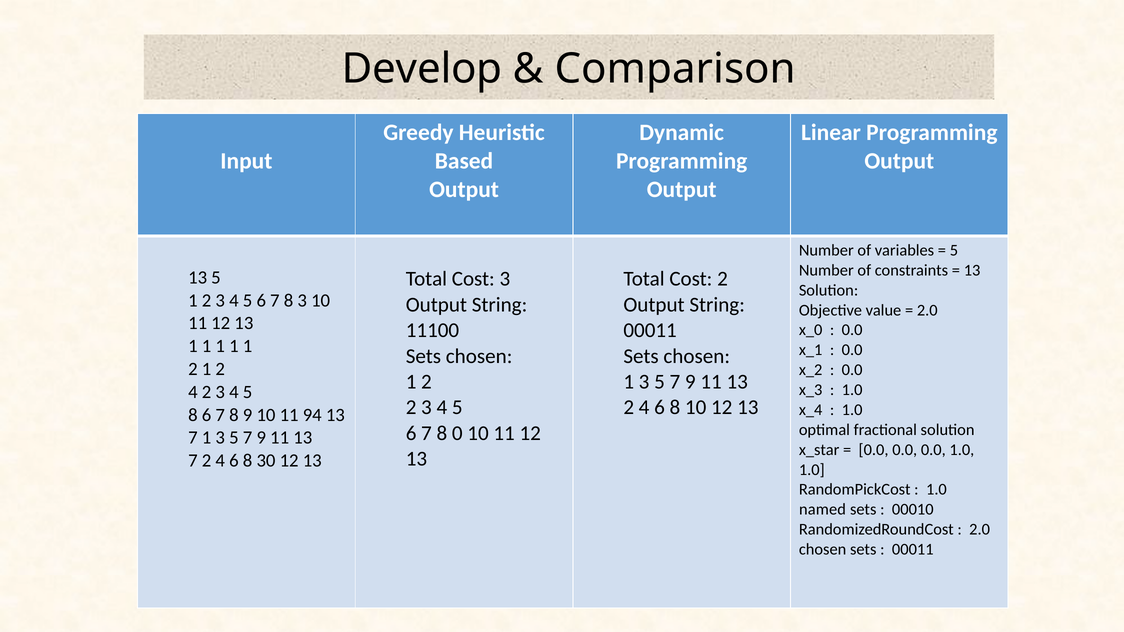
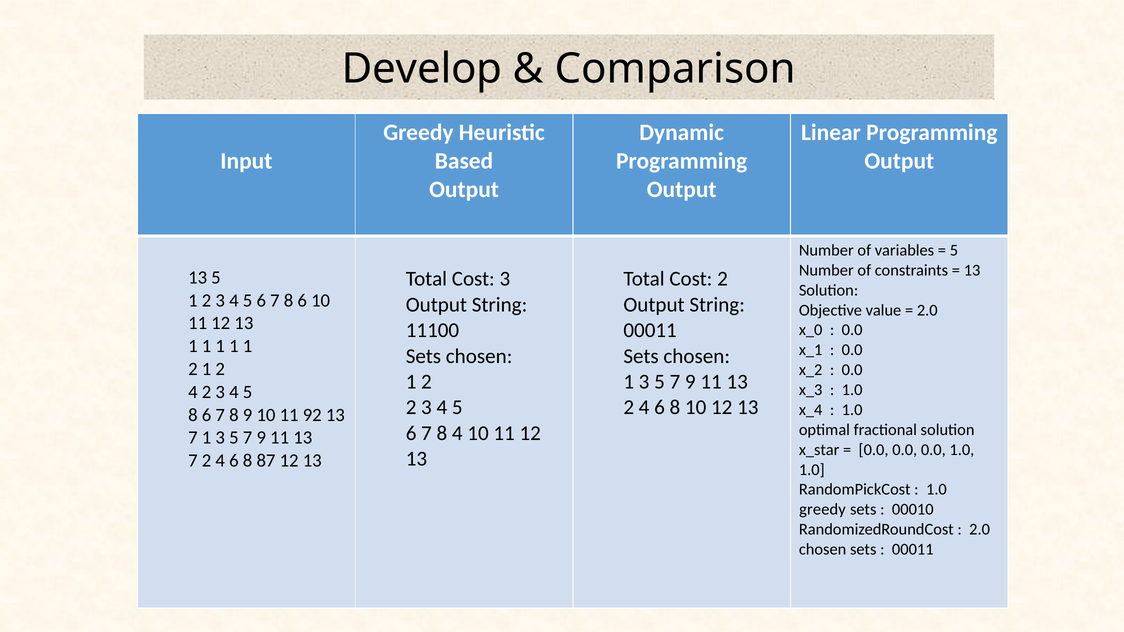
7 8 3: 3 -> 6
94: 94 -> 92
8 0: 0 -> 4
30: 30 -> 87
named at (823, 510): named -> greedy
